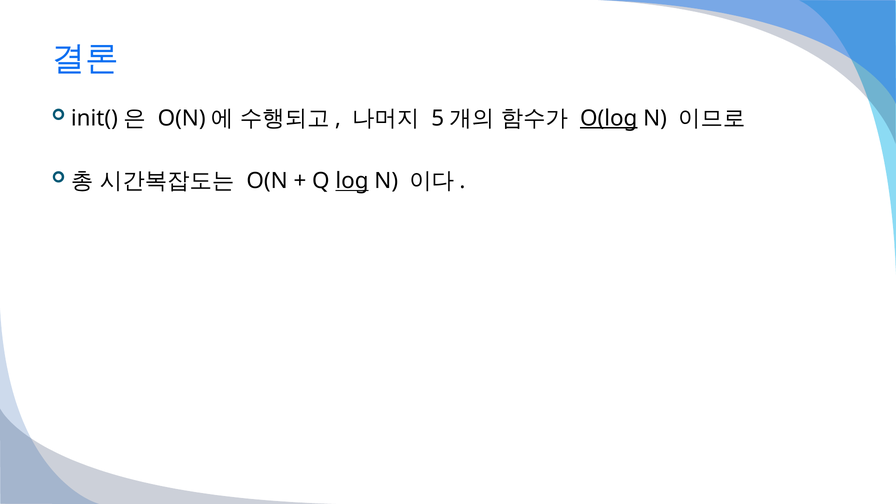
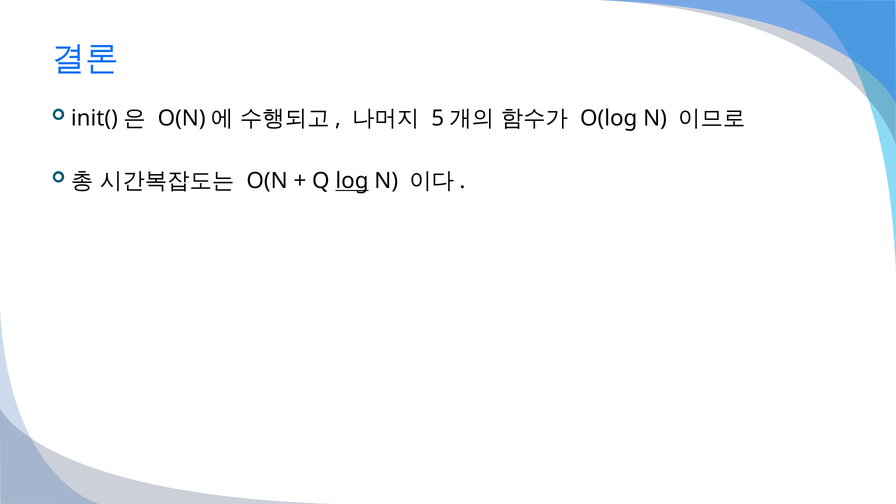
O(log underline: present -> none
